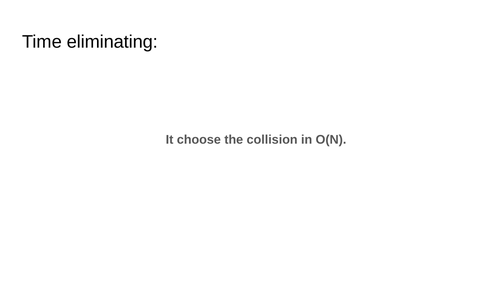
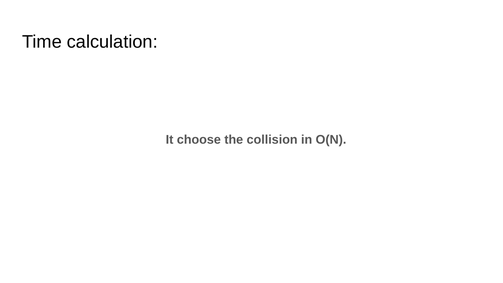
eliminating: eliminating -> calculation
